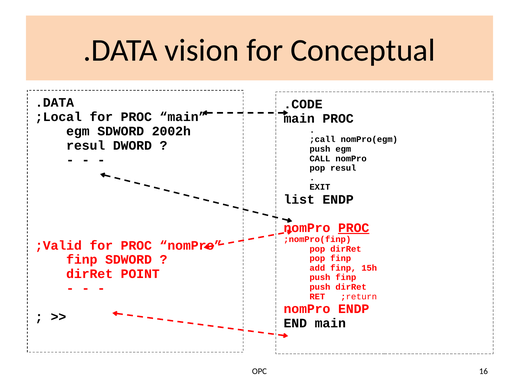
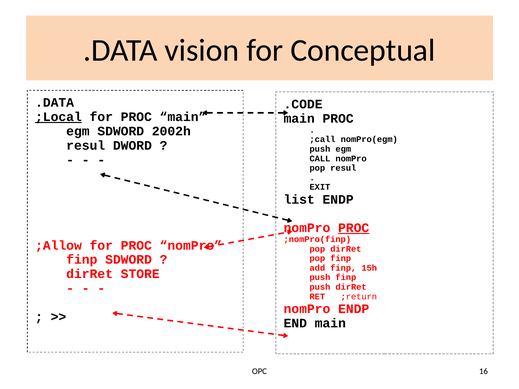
;Local underline: none -> present
;Valid: ;Valid -> ;Allow
POINT: POINT -> STORE
